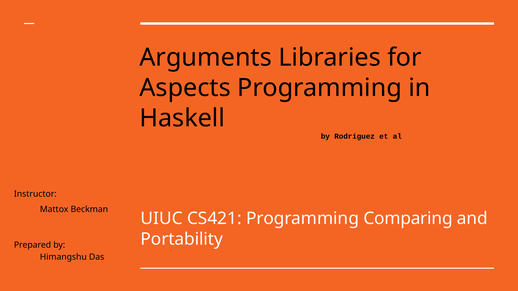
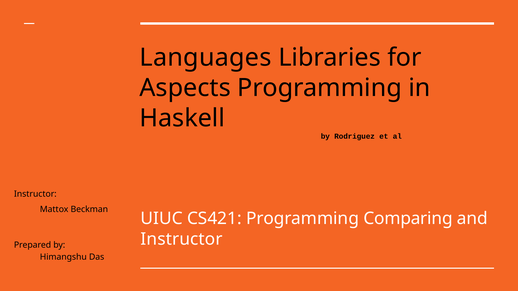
Arguments: Arguments -> Languages
Portability at (182, 239): Portability -> Instructor
